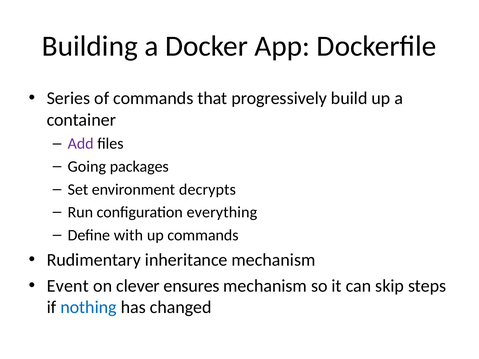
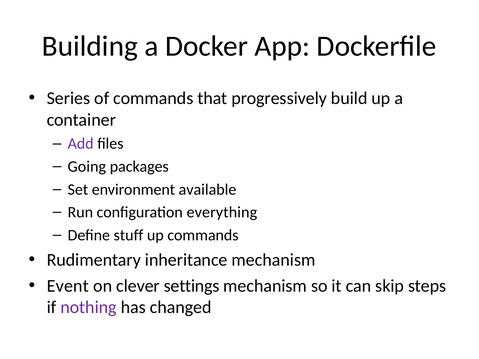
decrypts: decrypts -> available
with: with -> stuff
ensures: ensures -> settings
nothing colour: blue -> purple
